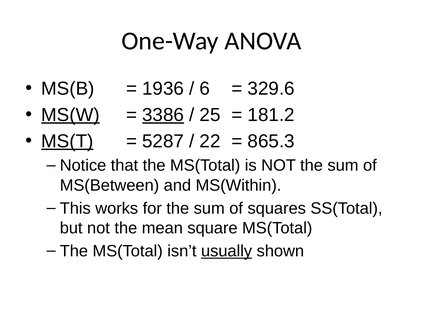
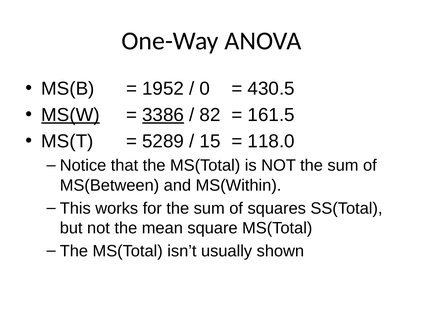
1936: 1936 -> 1952
6: 6 -> 0
329.6: 329.6 -> 430.5
25: 25 -> 82
181.2: 181.2 -> 161.5
MS(T underline: present -> none
5287: 5287 -> 5289
22: 22 -> 15
865.3: 865.3 -> 118.0
usually underline: present -> none
